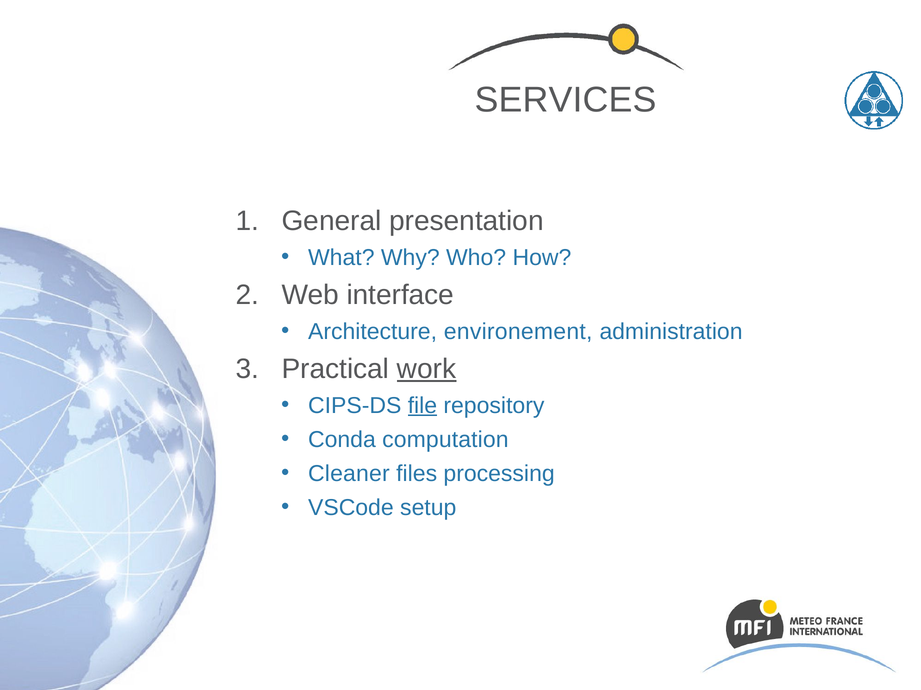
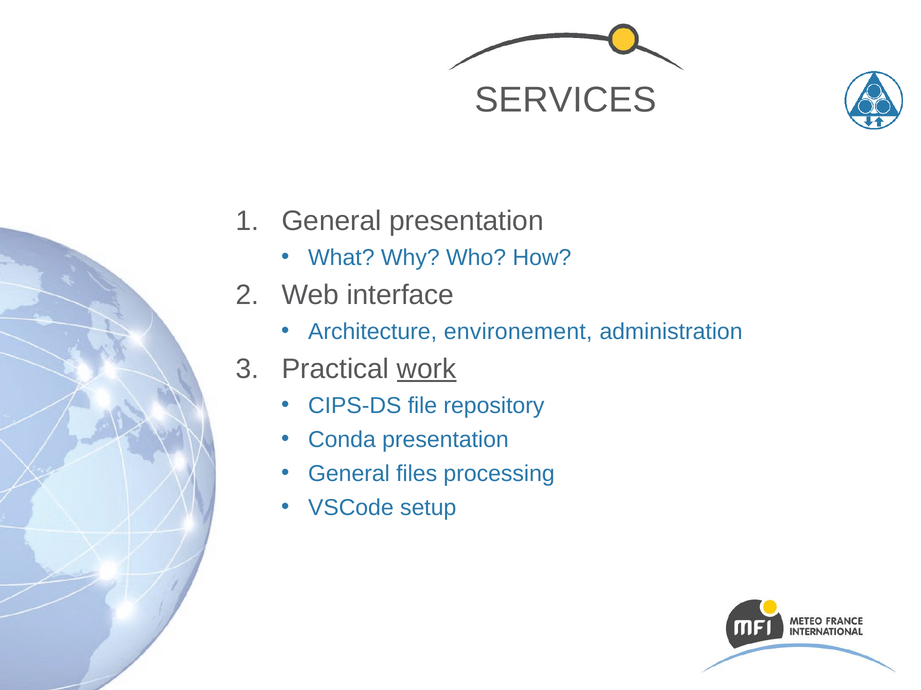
file underline: present -> none
Conda computation: computation -> presentation
Cleaner at (349, 474): Cleaner -> General
